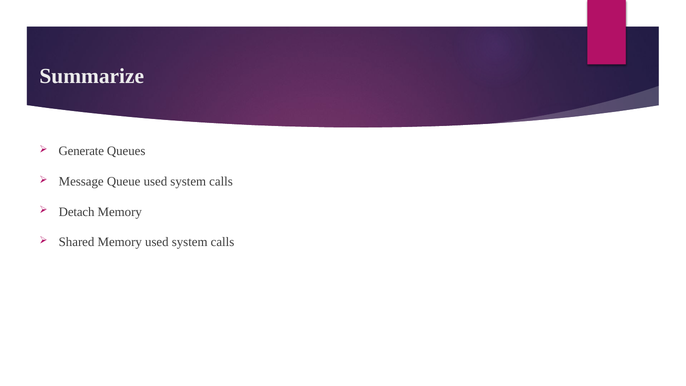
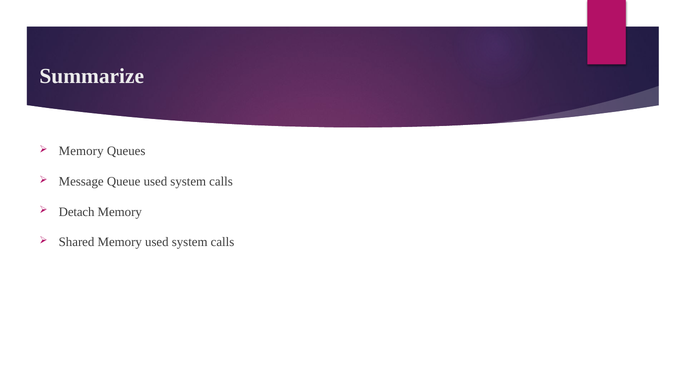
Generate at (81, 151): Generate -> Memory
